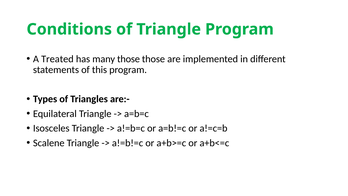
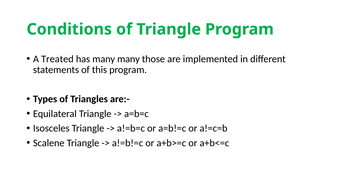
many those: those -> many
